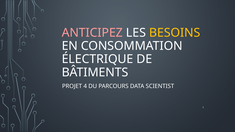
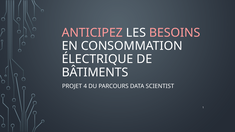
BESOINS colour: yellow -> pink
